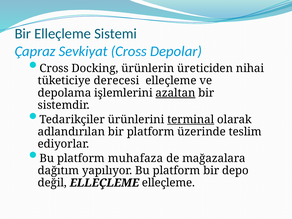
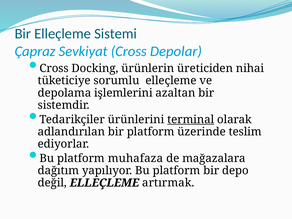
derecesi: derecesi -> sorumlu
azaltan underline: present -> none
ELLEÇLEME elleçleme: elleçleme -> artırmak
